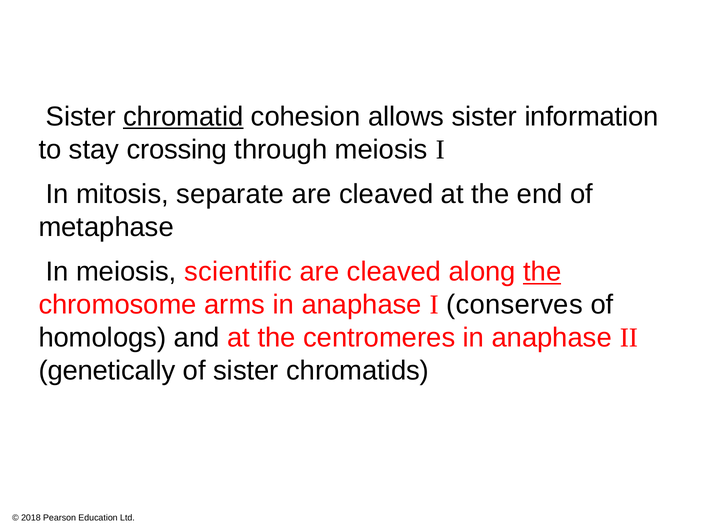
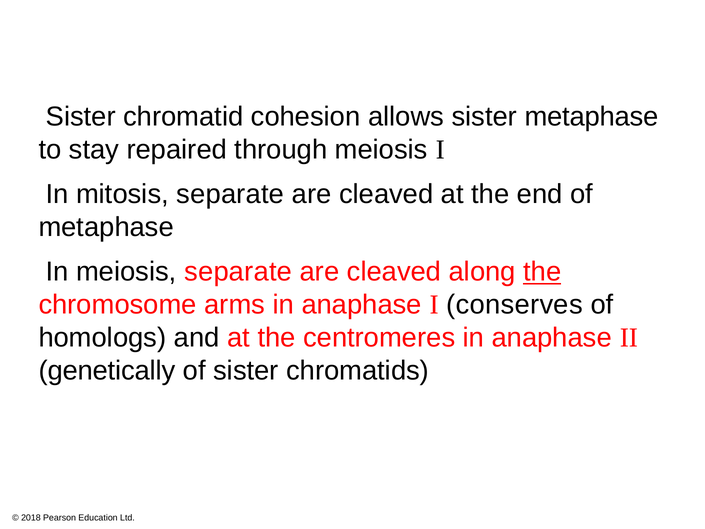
chromatid underline: present -> none
sister information: information -> metaphase
crossing: crossing -> repaired
meiosis scientific: scientific -> separate
